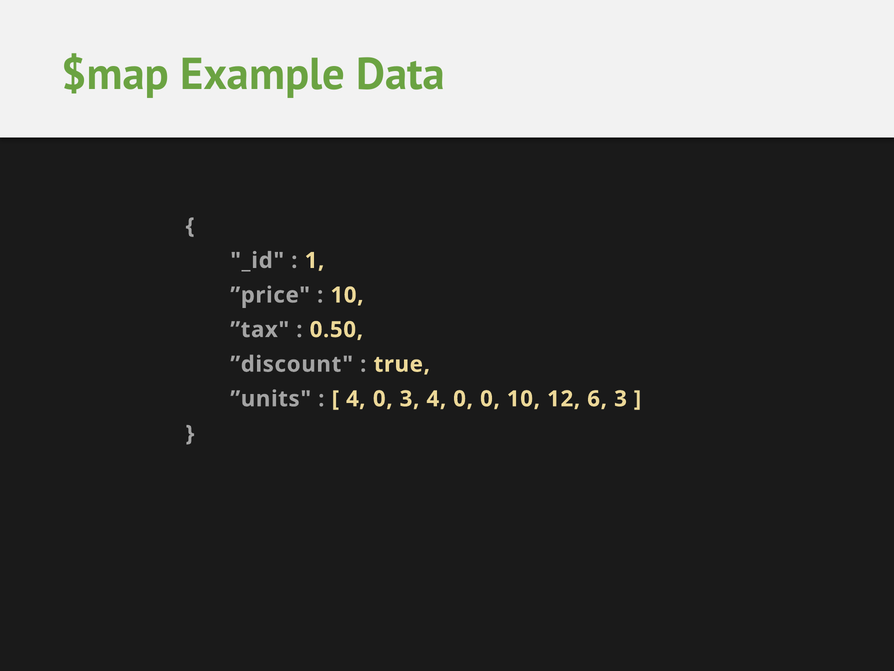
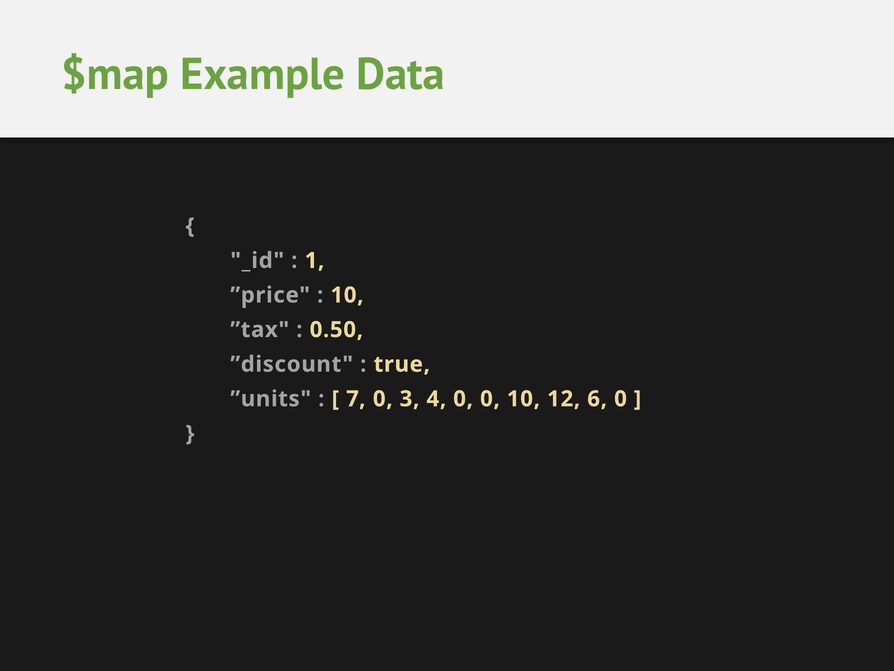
4 at (356, 399): 4 -> 7
6 3: 3 -> 0
